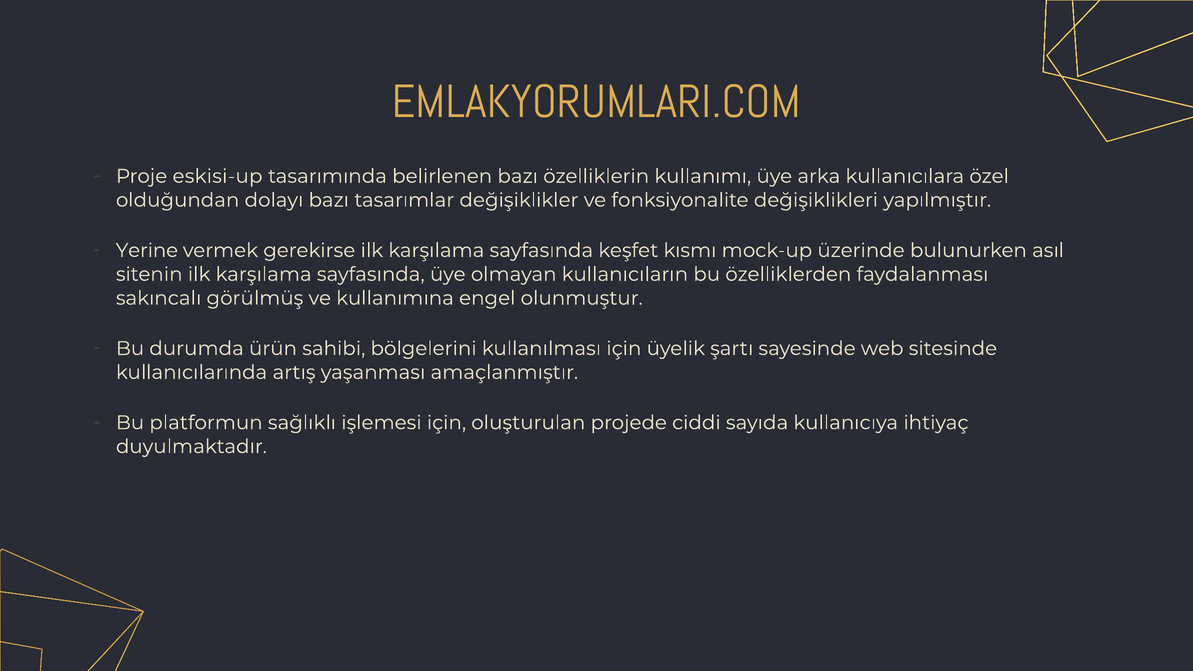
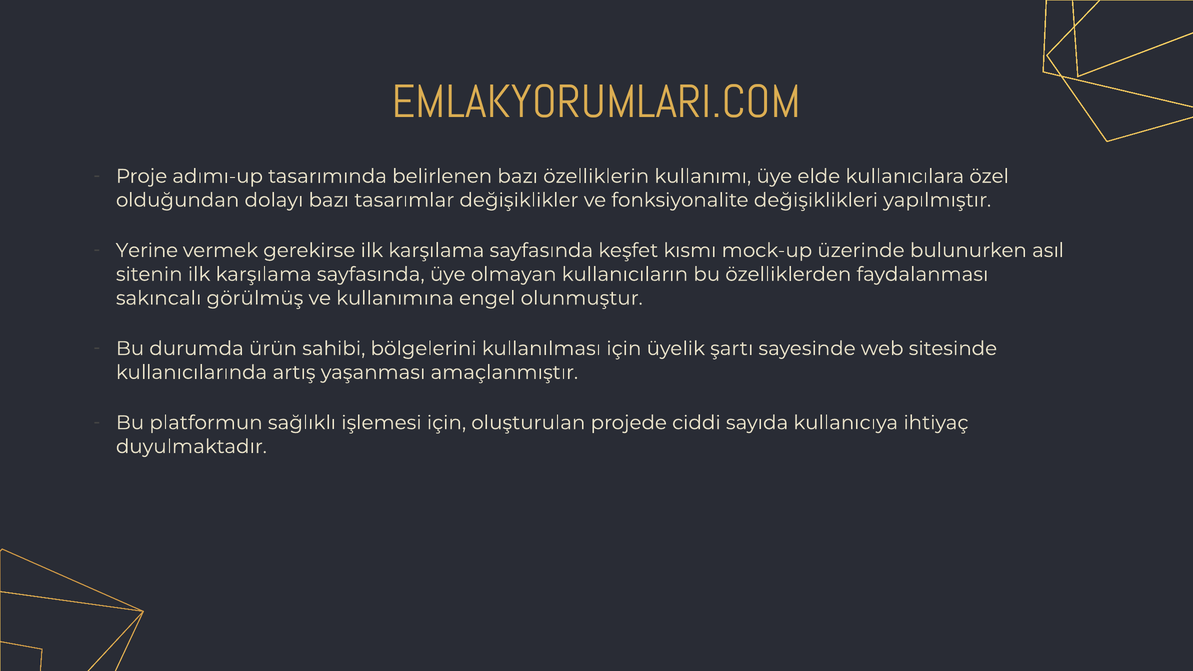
eskisi-up: eskisi-up -> adımı-up
arka: arka -> elde
